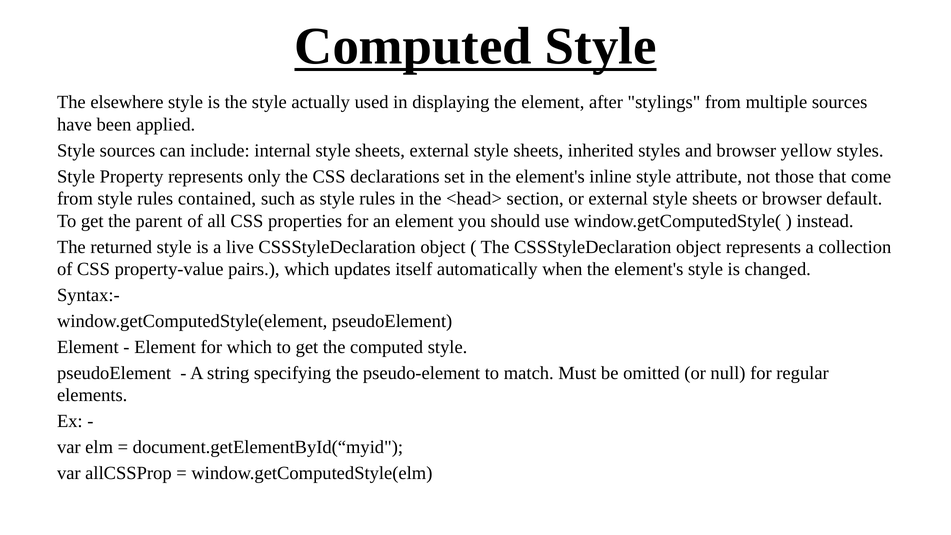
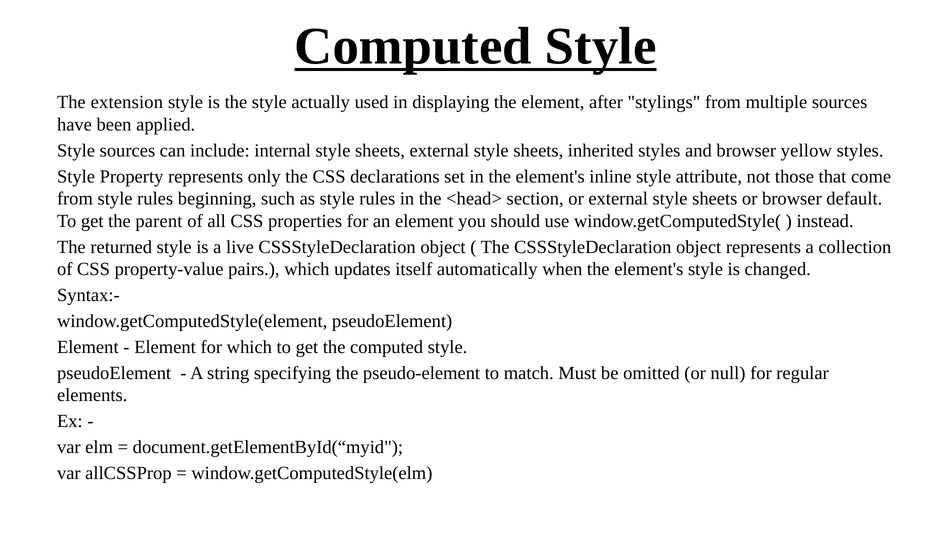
elsewhere: elsewhere -> extension
contained: contained -> beginning
